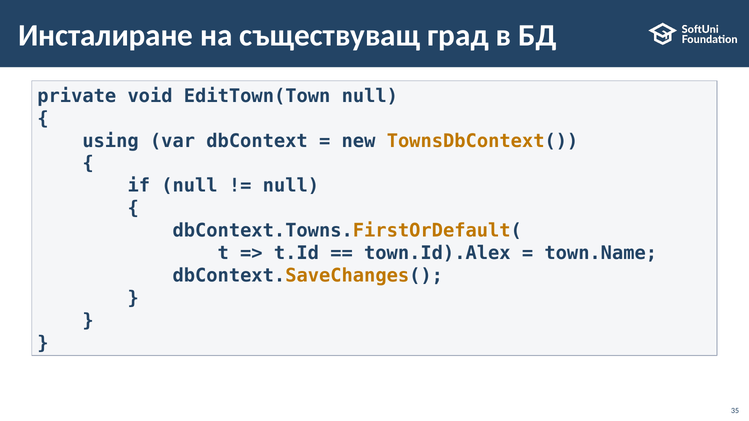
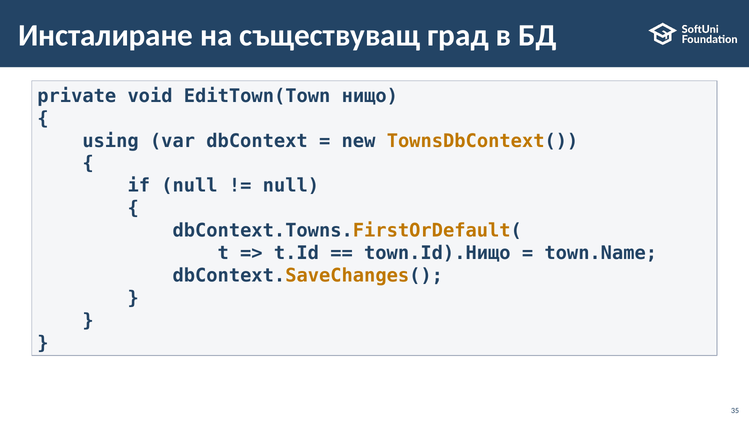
EditTown(Town null: null -> нищо
town.Id).Alex: town.Id).Alex -> town.Id).Нищо
